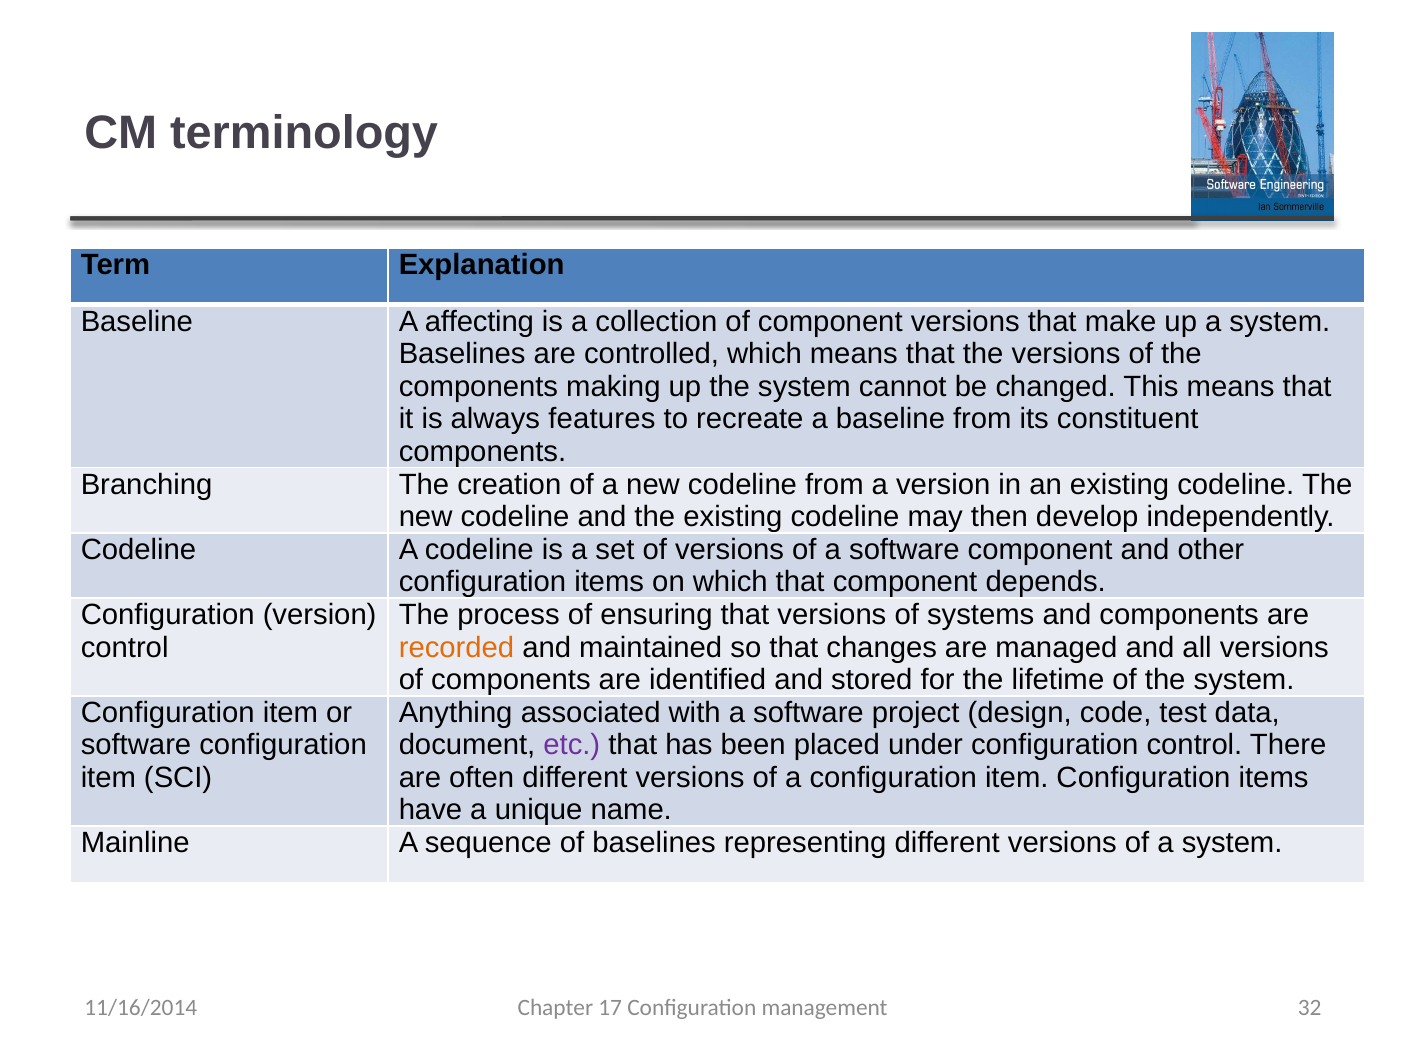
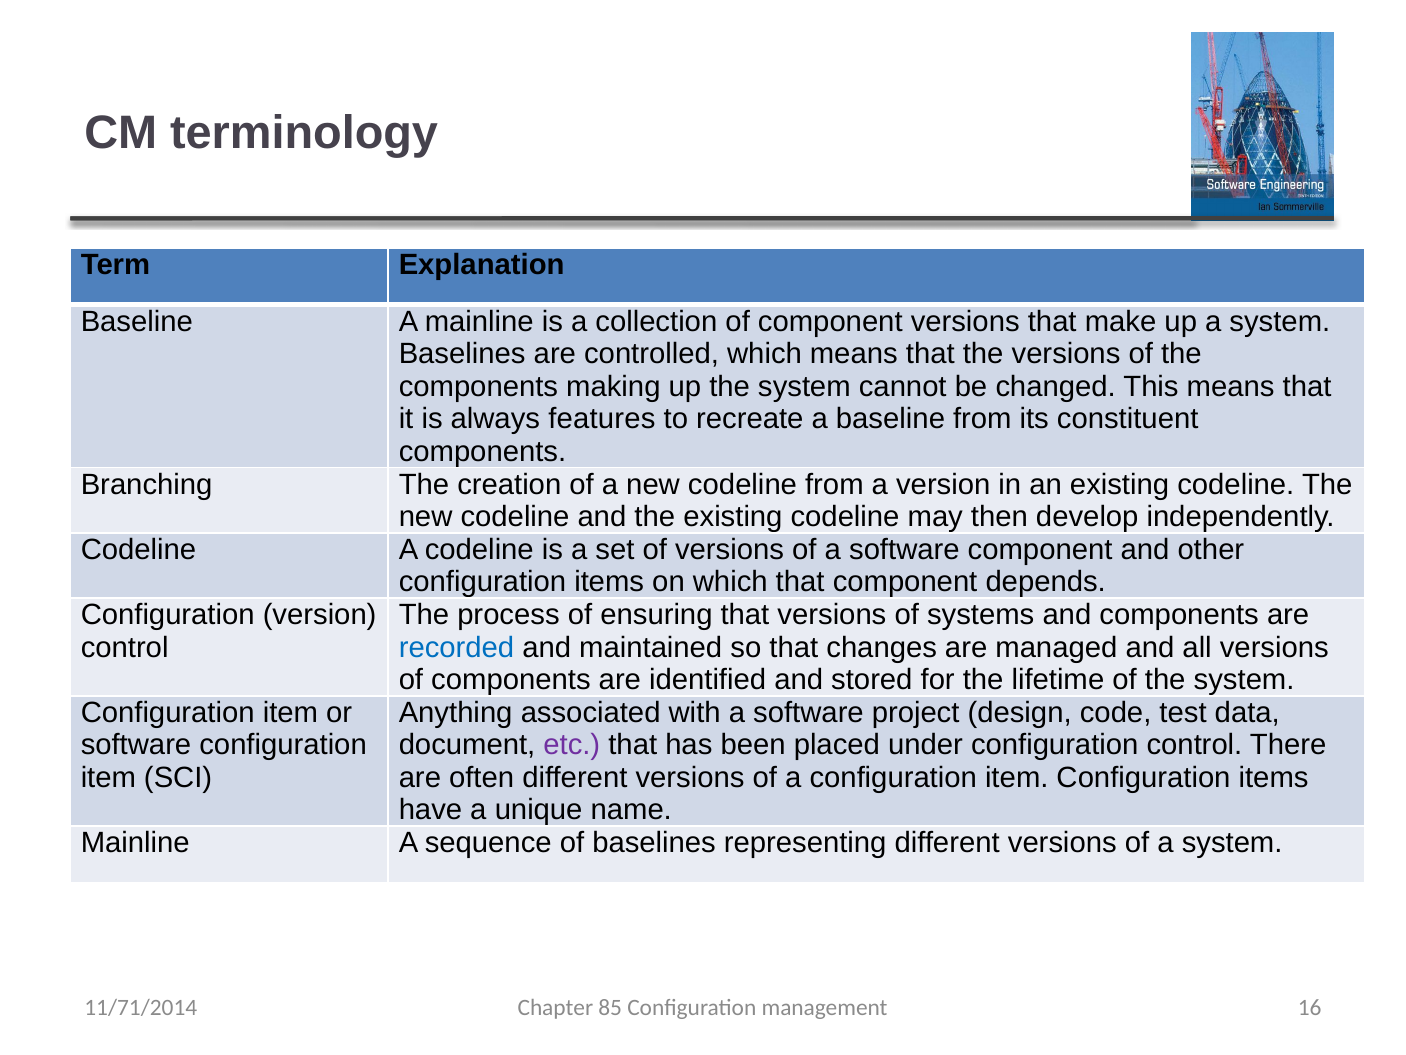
A affecting: affecting -> mainline
recorded colour: orange -> blue
17: 17 -> 85
32: 32 -> 16
11/16/2014: 11/16/2014 -> 11/71/2014
